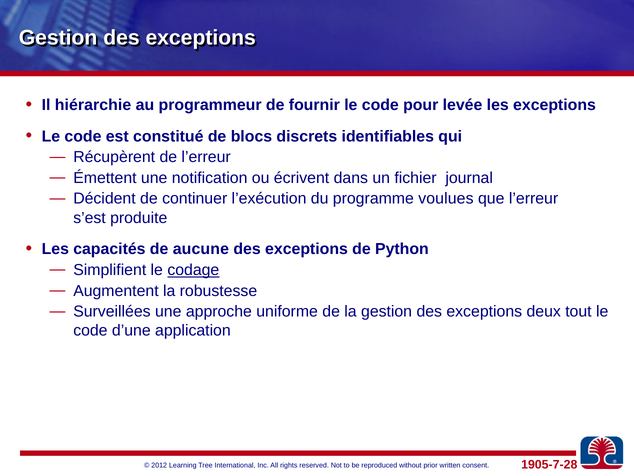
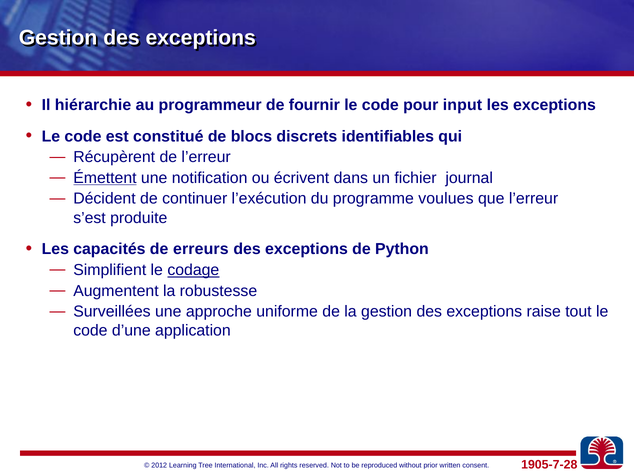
levée: levée -> input
Émettent underline: none -> present
aucune: aucune -> erreurs
deux: deux -> raise
